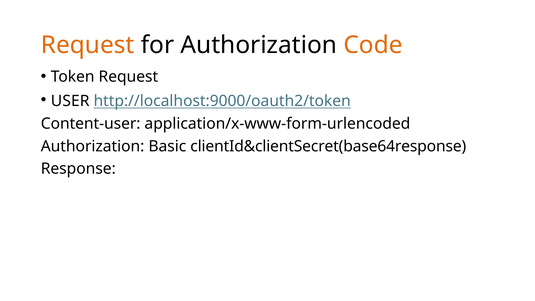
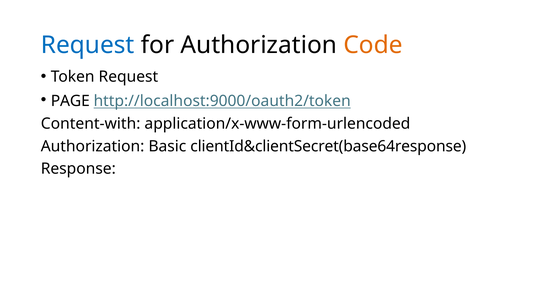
Request at (88, 45) colour: orange -> blue
USER: USER -> PAGE
Content-user: Content-user -> Content-with
